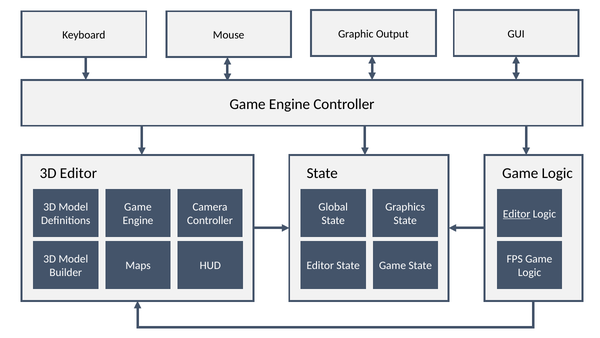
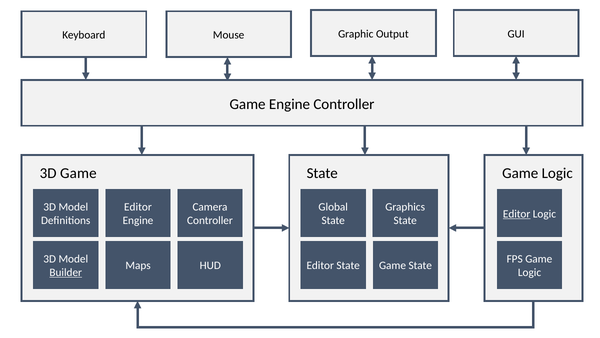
3D Editor: Editor -> Game
Game at (138, 207): Game -> Editor
Builder underline: none -> present
